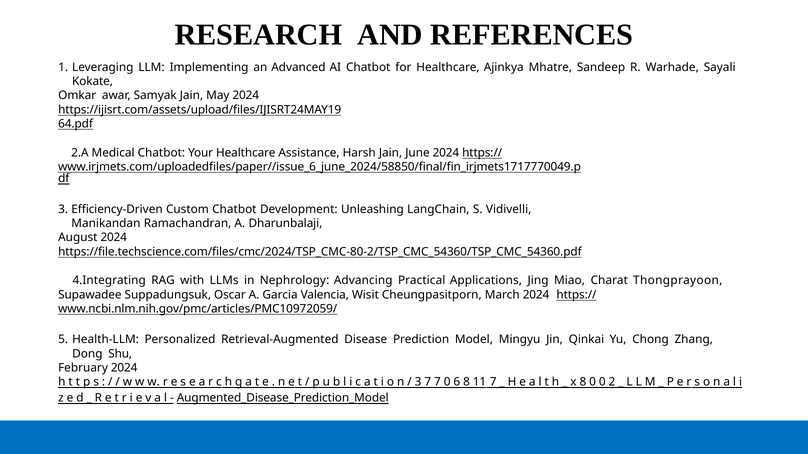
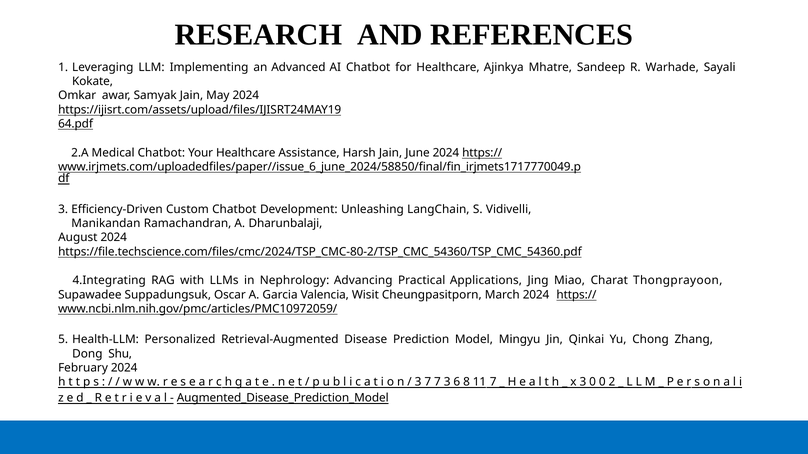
7 0: 0 -> 3
x 8: 8 -> 3
